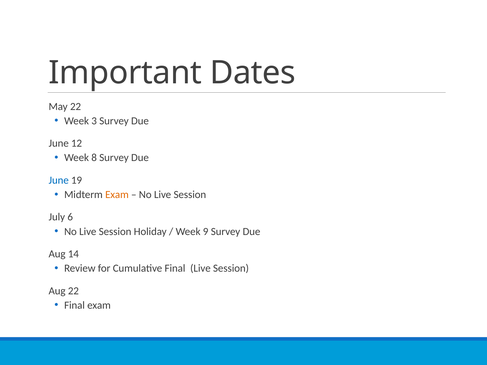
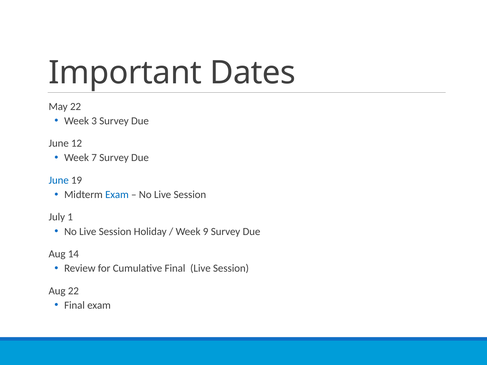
8: 8 -> 7
Exam at (117, 195) colour: orange -> blue
6: 6 -> 1
